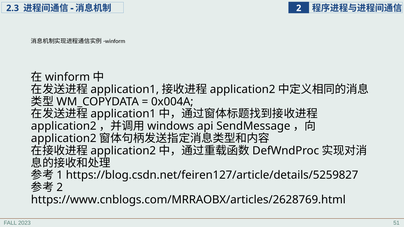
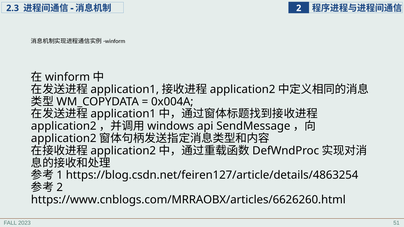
https://blog.csdn.net/feiren127/article/details/5259827: https://blog.csdn.net/feiren127/article/details/5259827 -> https://blog.csdn.net/feiren127/article/details/4863254
https://www.cnblogs.com/MRRAOBX/articles/2628769.html: https://www.cnblogs.com/MRRAOBX/articles/2628769.html -> https://www.cnblogs.com/MRRAOBX/articles/6626260.html
